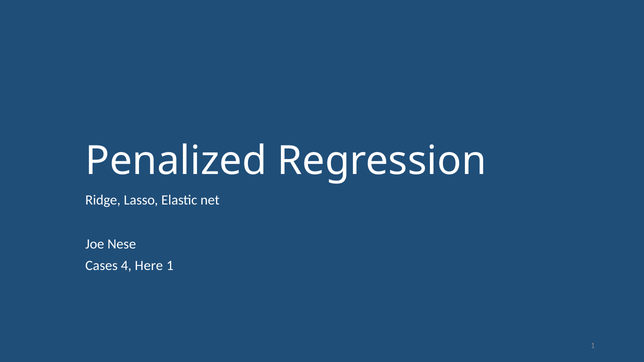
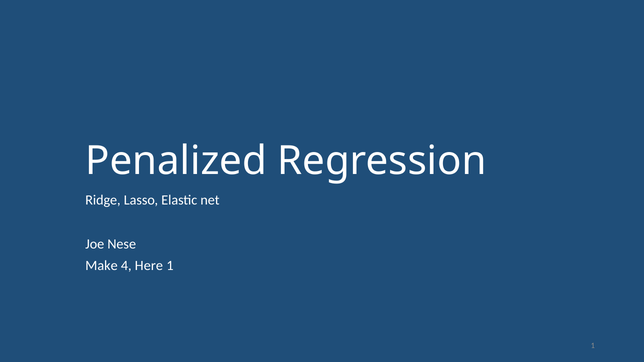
Cases: Cases -> Make
